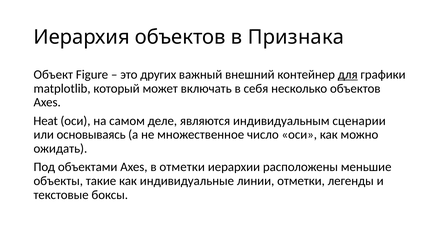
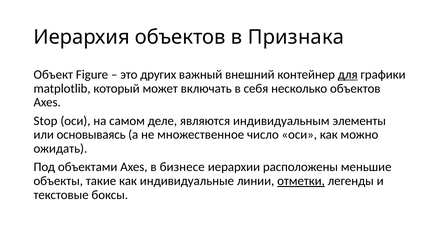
Heat: Heat -> Stop
сценарии: сценарии -> элементы
в отметки: отметки -> бизнесе
отметки at (301, 181) underline: none -> present
